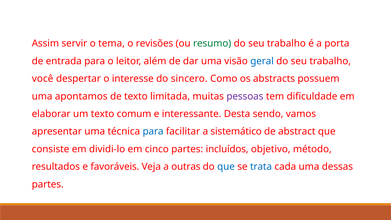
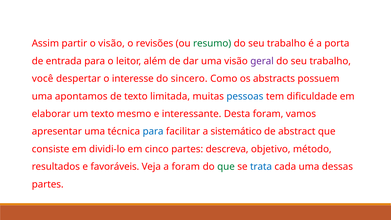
servir: servir -> partir
o tema: tema -> visão
geral colour: blue -> purple
pessoas colour: purple -> blue
comum: comum -> mesmo
Desta sendo: sendo -> foram
incluídos: incluídos -> descreva
a outras: outras -> foram
que at (226, 167) colour: blue -> green
